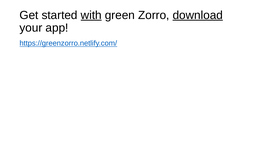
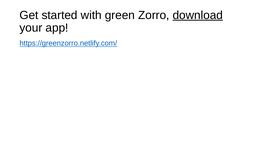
with underline: present -> none
